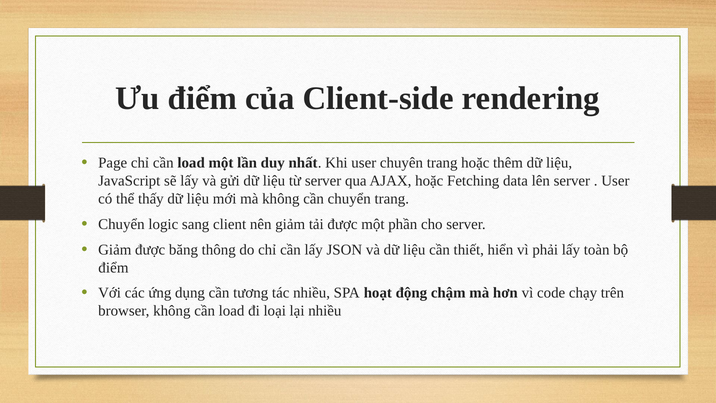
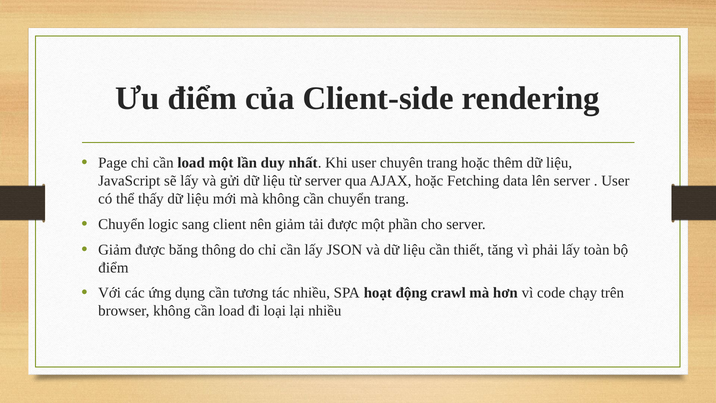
hiển: hiển -> tăng
chậm: chậm -> crawl
